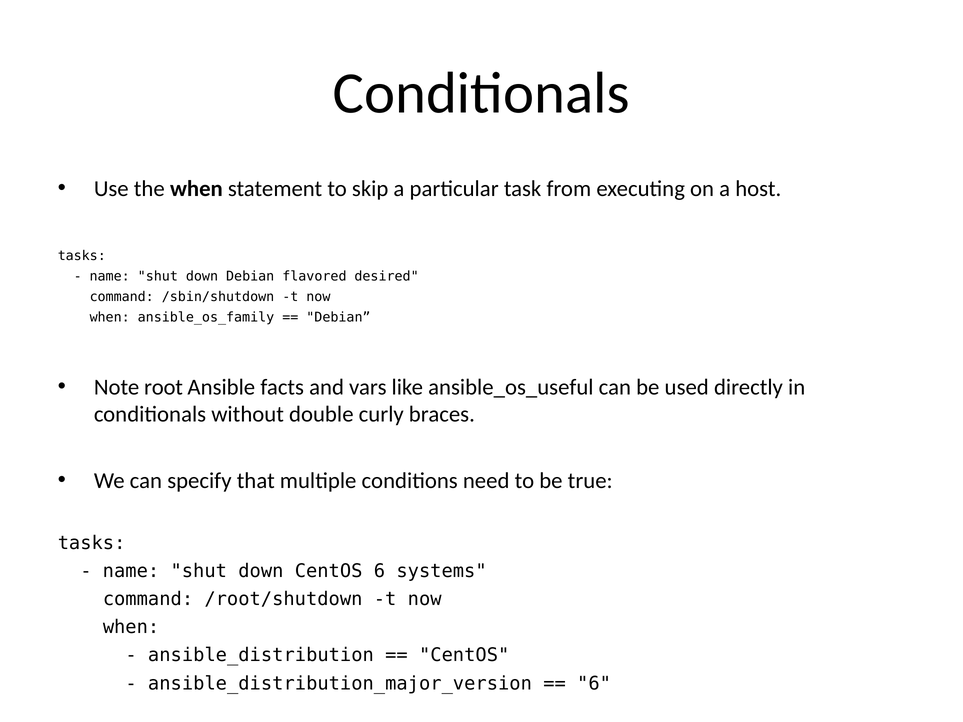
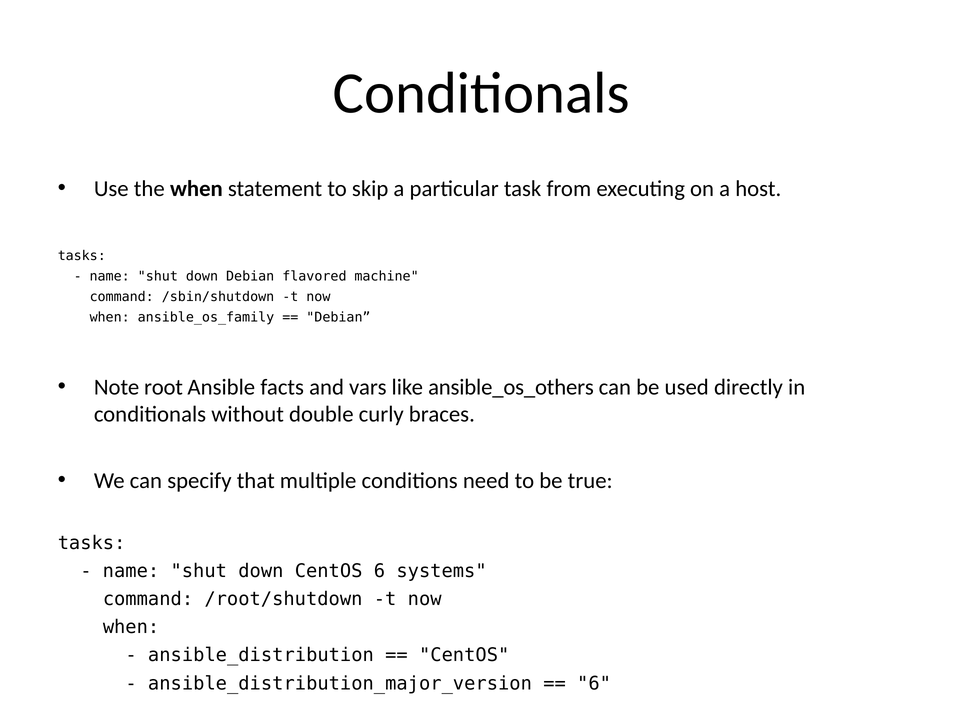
desired: desired -> machine
ansible_os_useful: ansible_os_useful -> ansible_os_others
